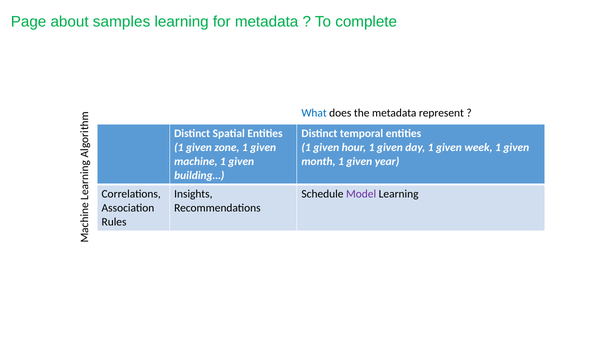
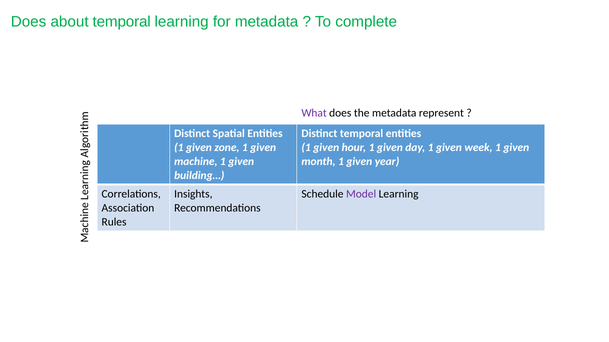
Page at (29, 22): Page -> Does
about samples: samples -> temporal
What colour: blue -> purple
